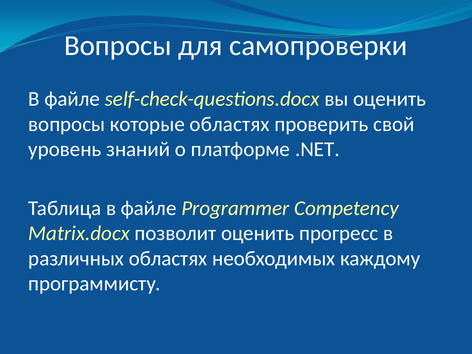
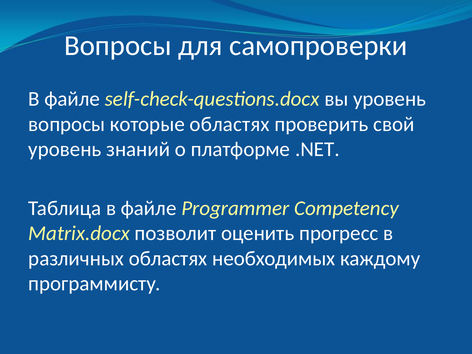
вы оценить: оценить -> уровень
